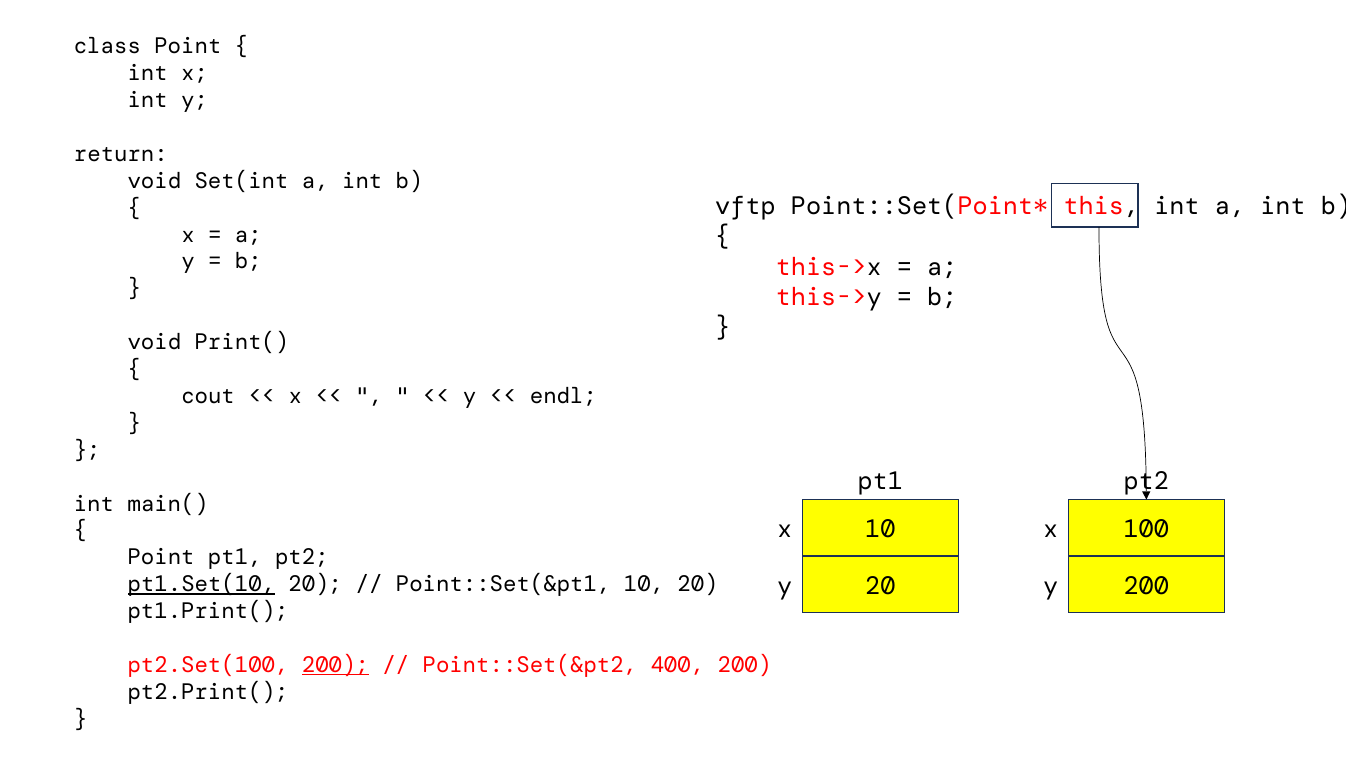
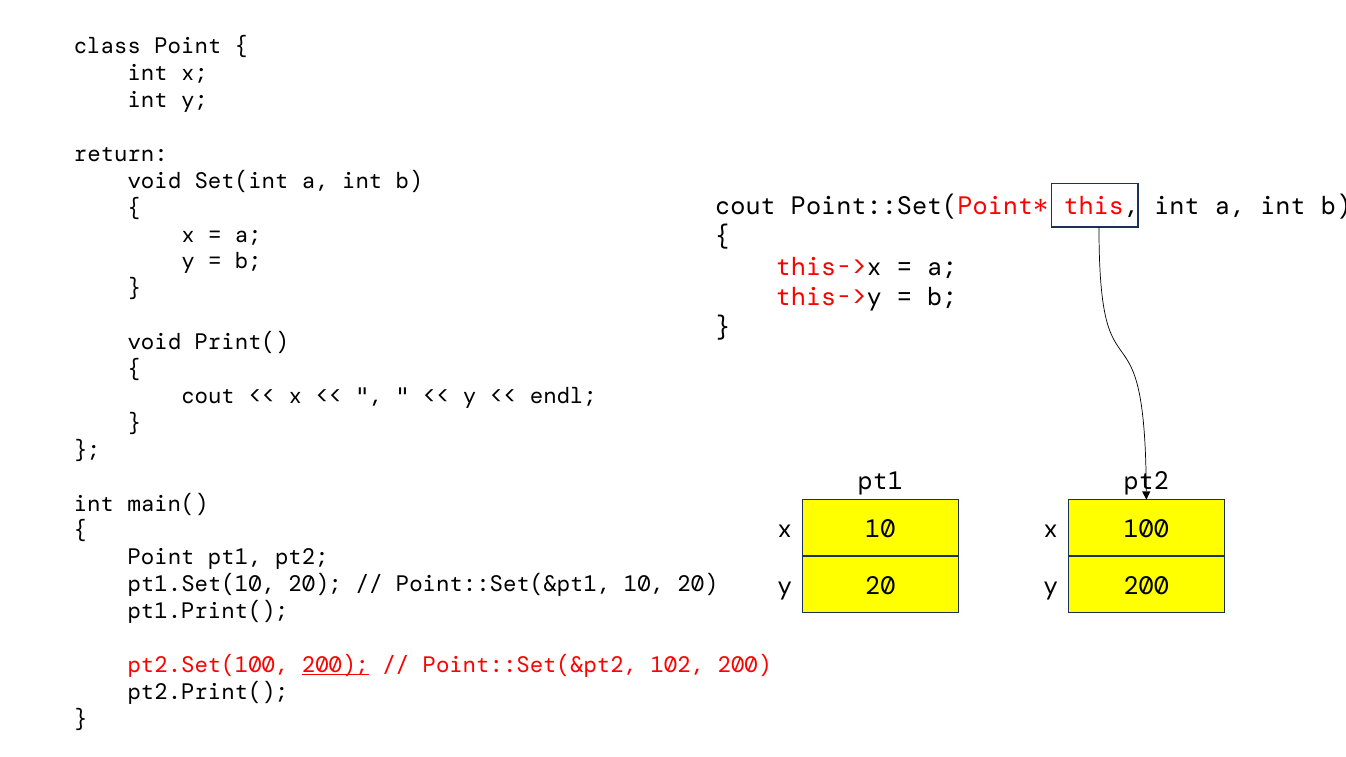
vftp at (746, 206): vftp -> cout
pt1.Set(10 underline: present -> none
400: 400 -> 102
